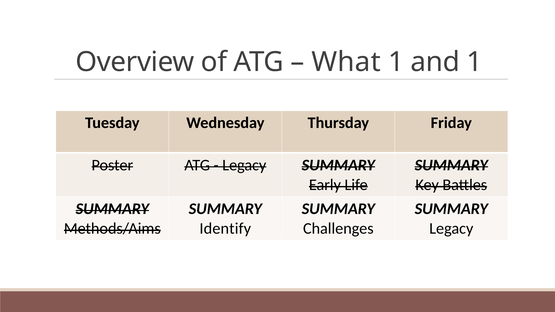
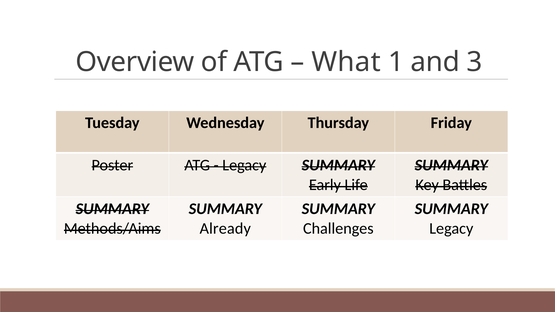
and 1: 1 -> 3
Identify: Identify -> Already
